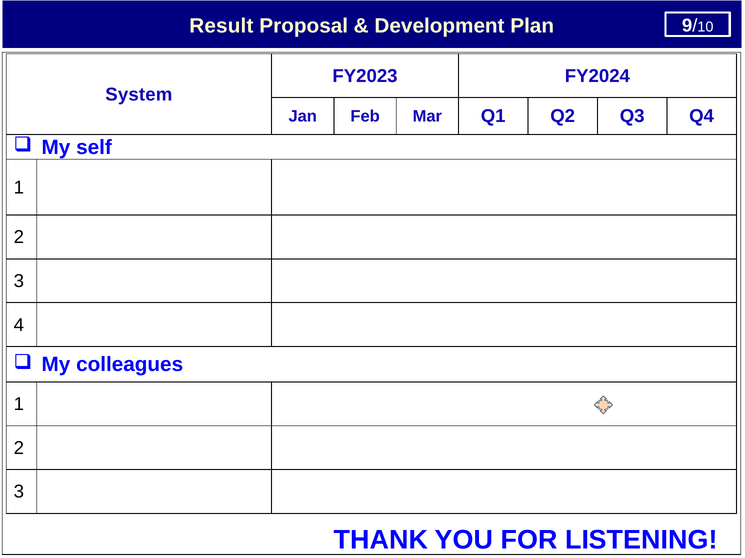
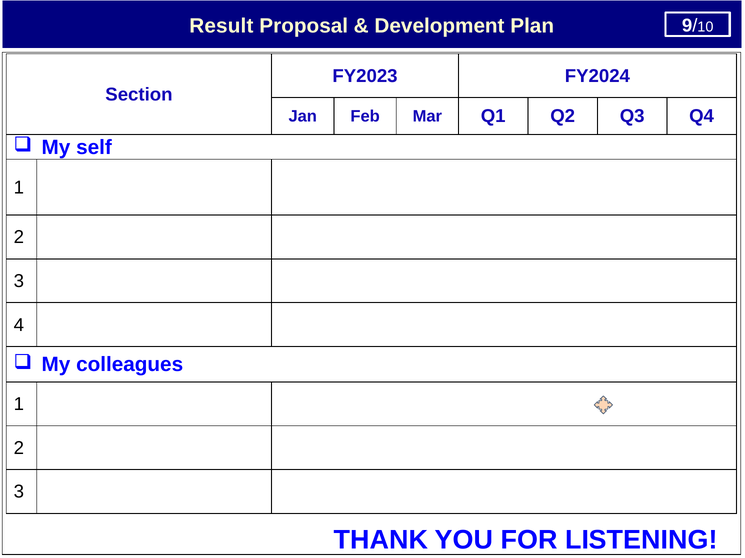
System: System -> Section
